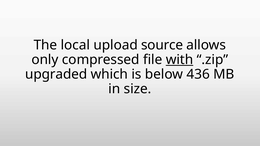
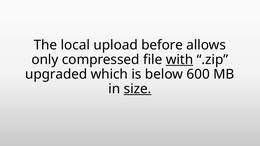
source: source -> before
436: 436 -> 600
size underline: none -> present
